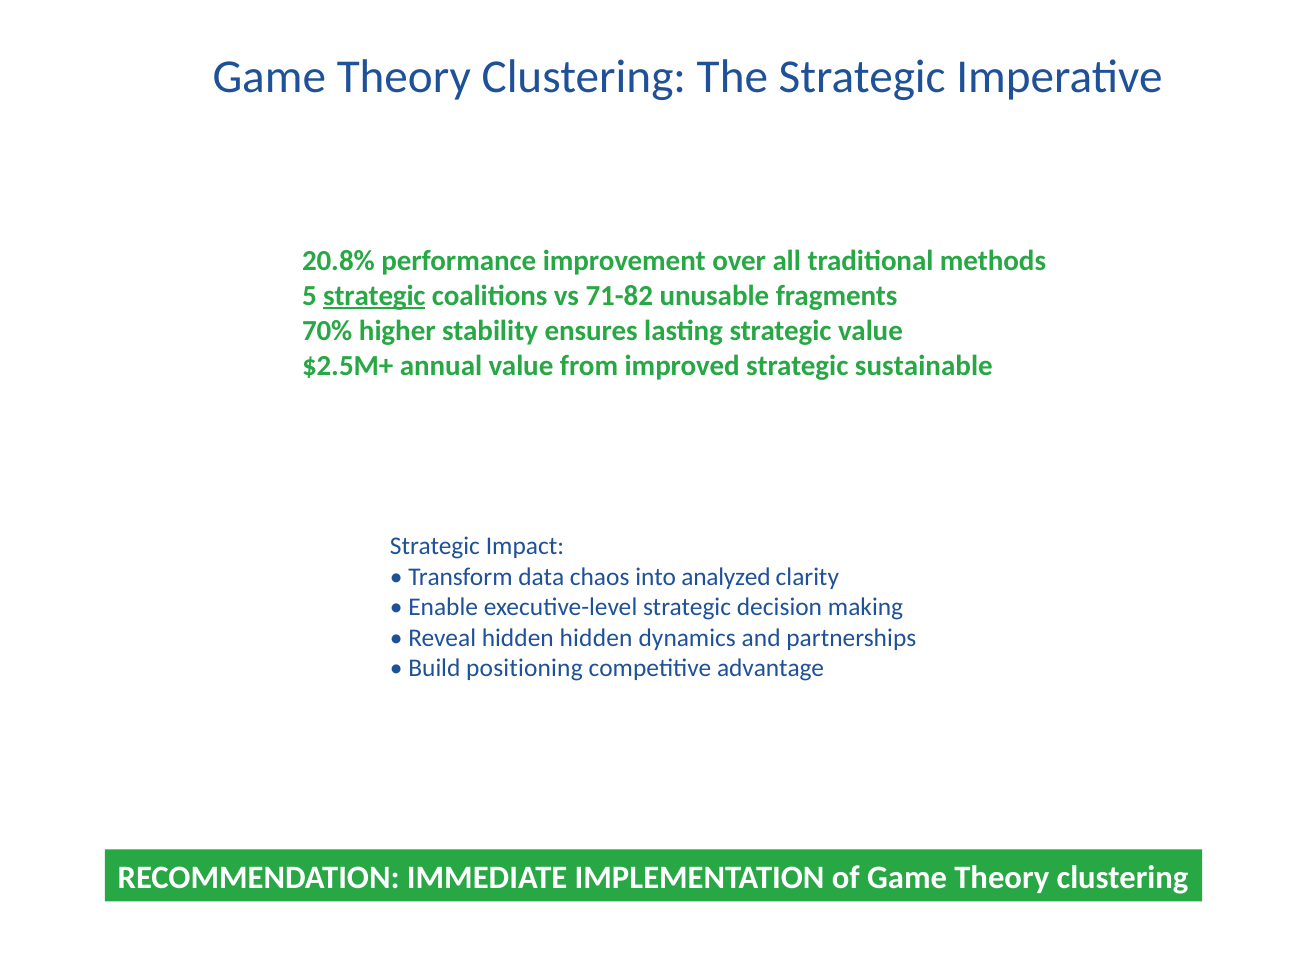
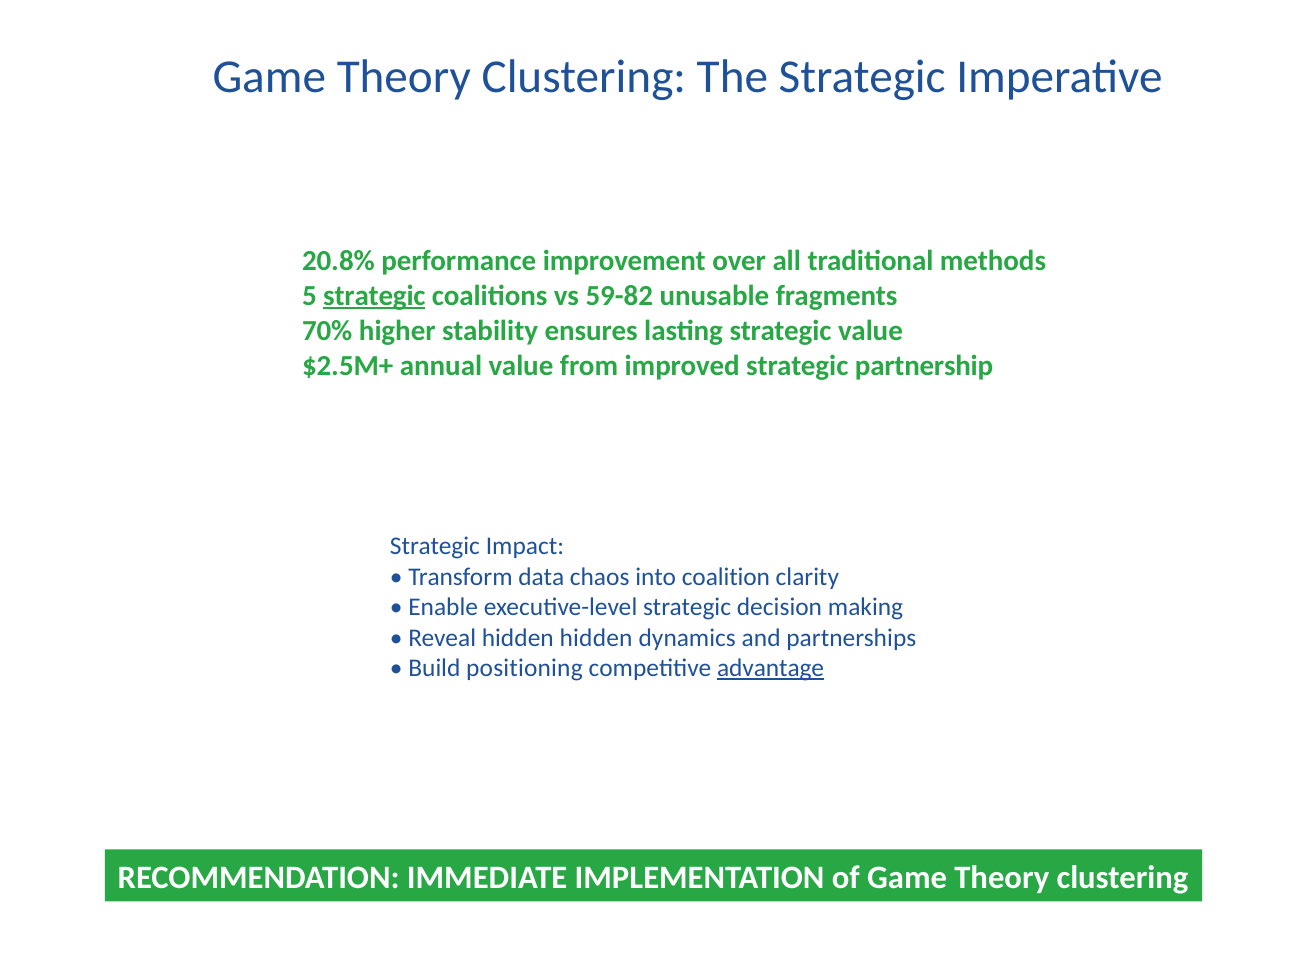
71-82: 71-82 -> 59-82
sustainable: sustainable -> partnership
analyzed: analyzed -> coalition
advantage underline: none -> present
